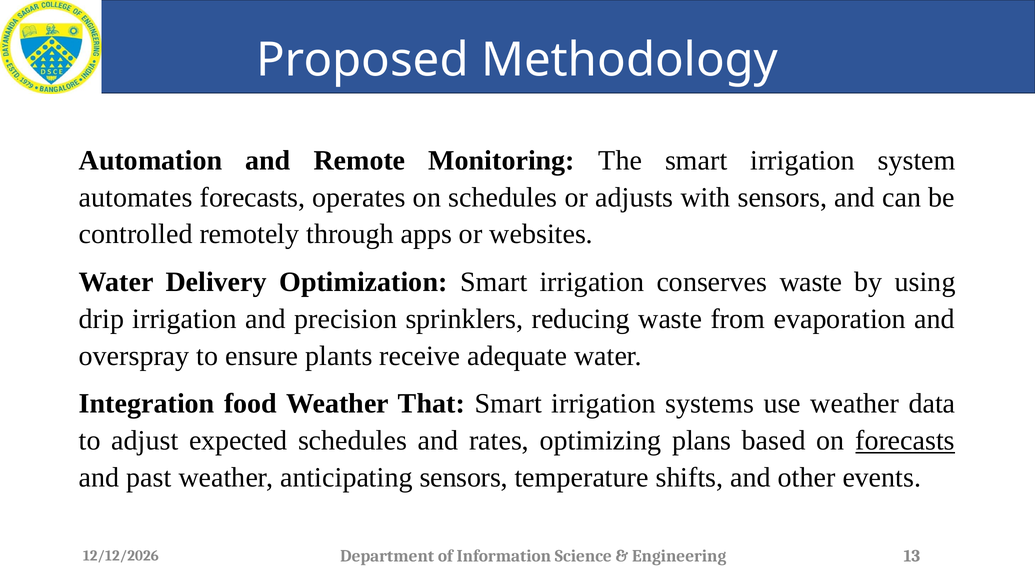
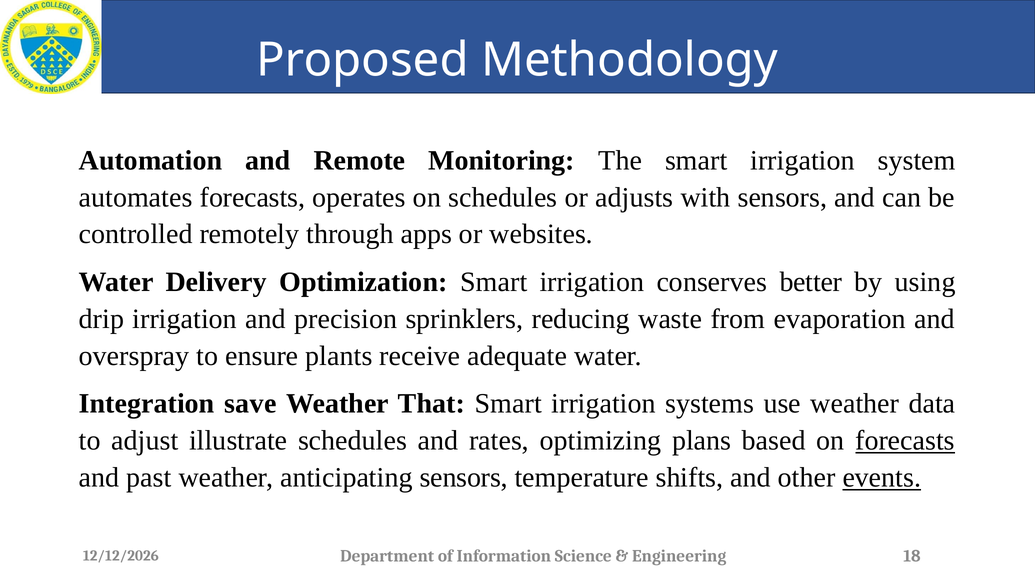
conserves waste: waste -> better
food: food -> save
expected: expected -> illustrate
events underline: none -> present
13: 13 -> 18
